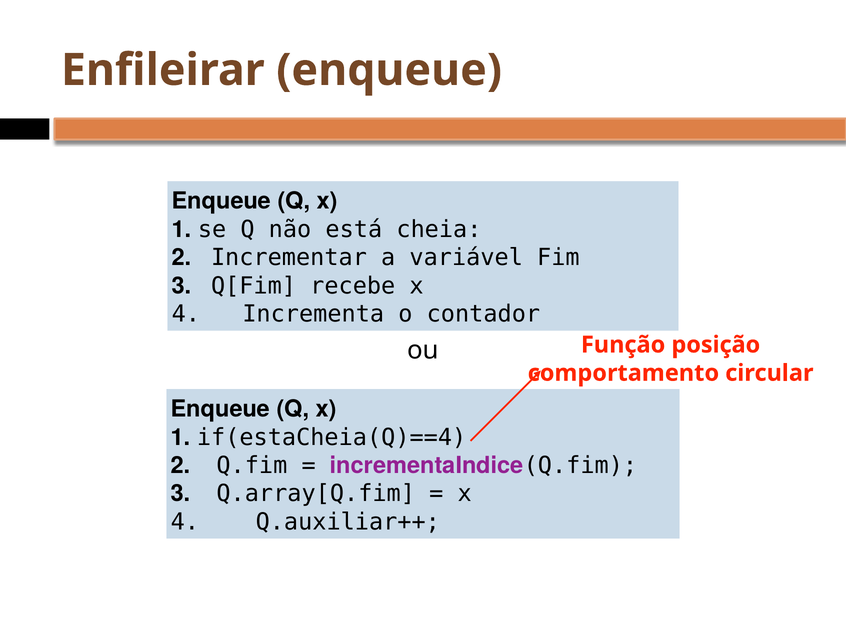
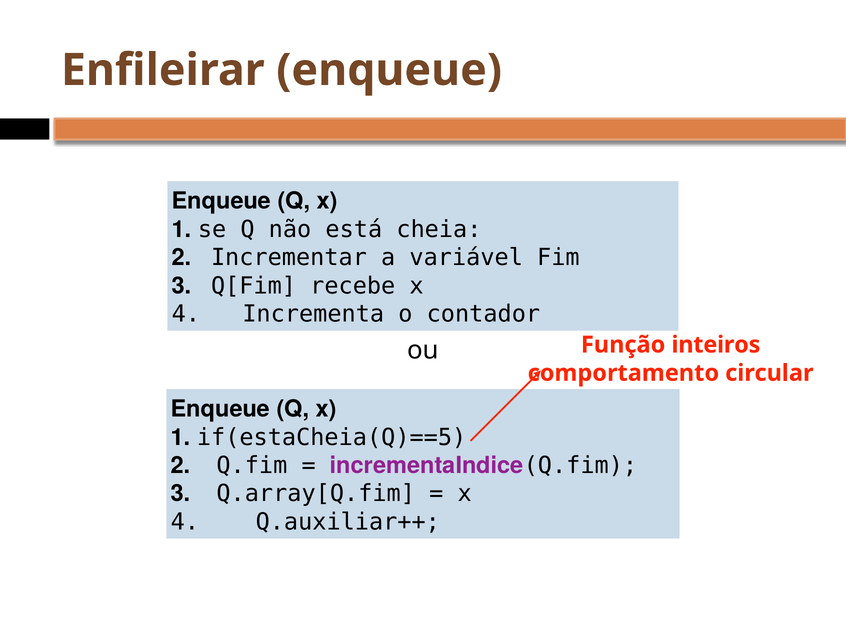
posição: posição -> inteiros
if(estaCheia(Q)==4: if(estaCheia(Q)==4 -> if(estaCheia(Q)==5
